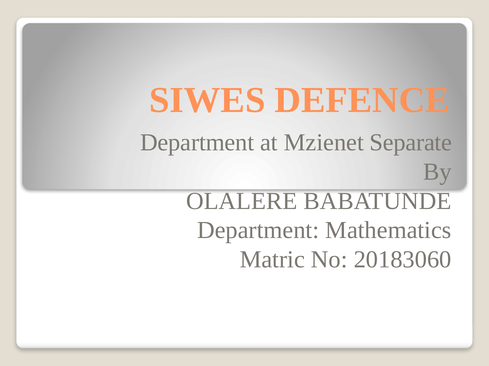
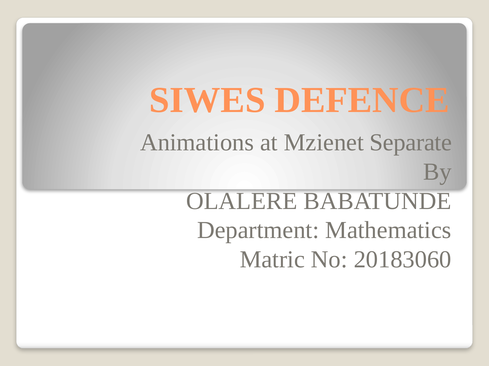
Department at (197, 143): Department -> Animations
